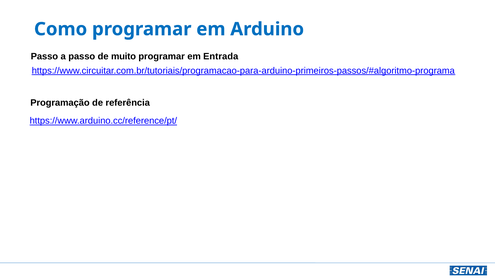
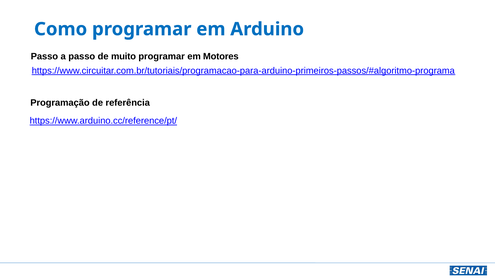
Entrada: Entrada -> Motores
